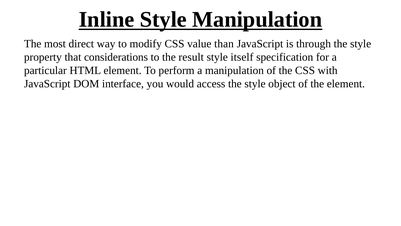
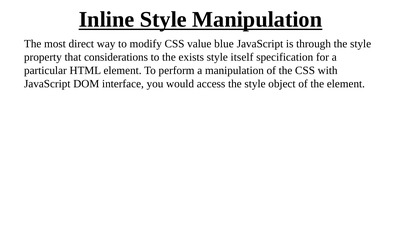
than: than -> blue
result: result -> exists
